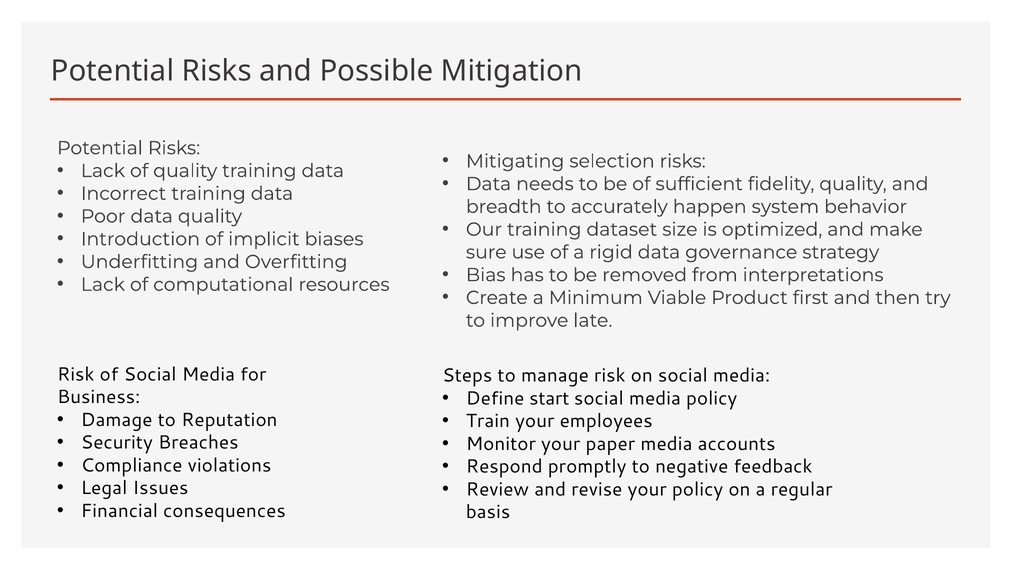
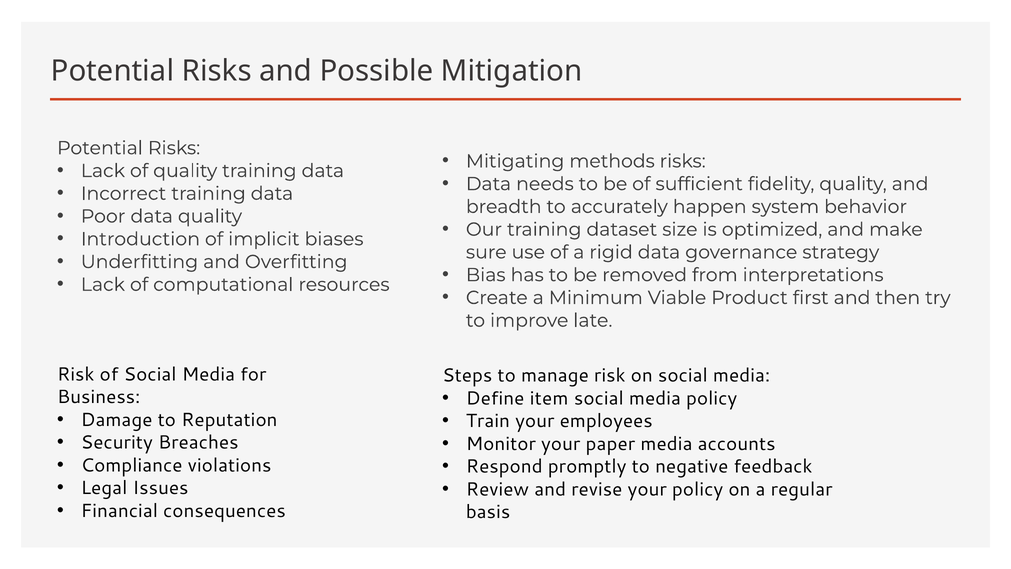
selection: selection -> methods
start: start -> item
